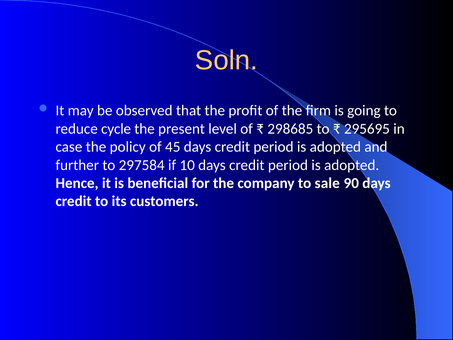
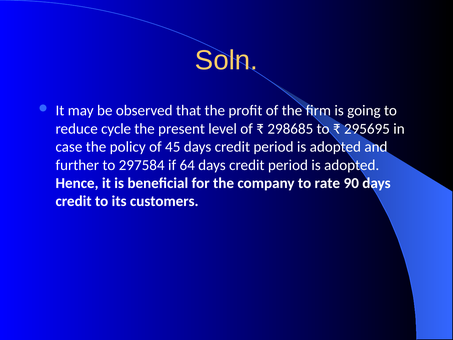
10: 10 -> 64
sale: sale -> rate
